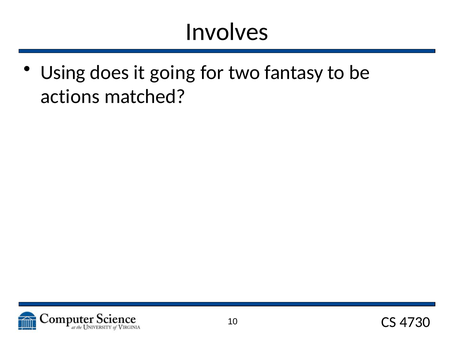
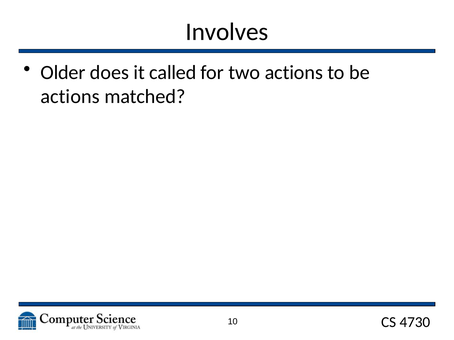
Using: Using -> Older
going: going -> called
two fantasy: fantasy -> actions
